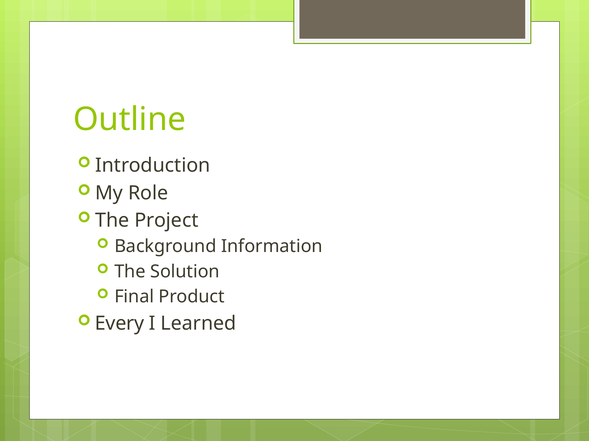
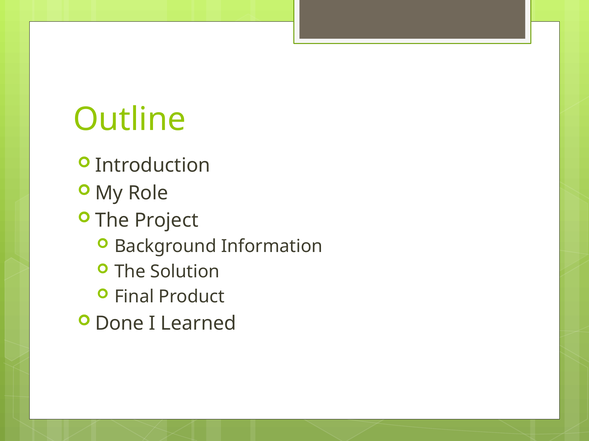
Every: Every -> Done
